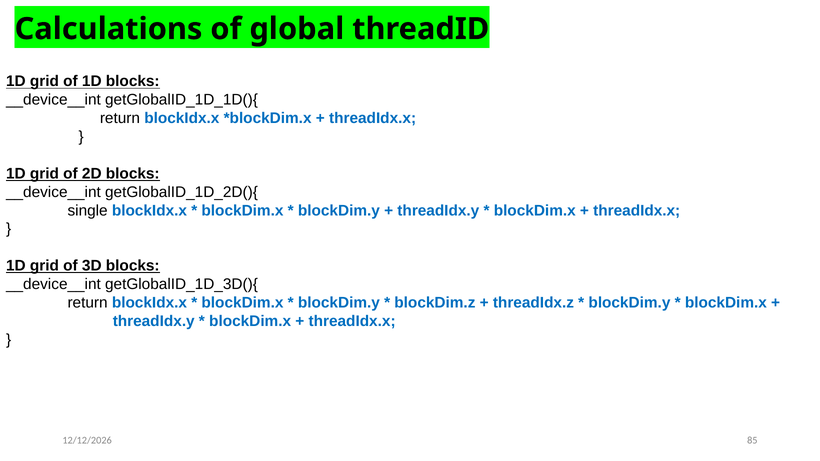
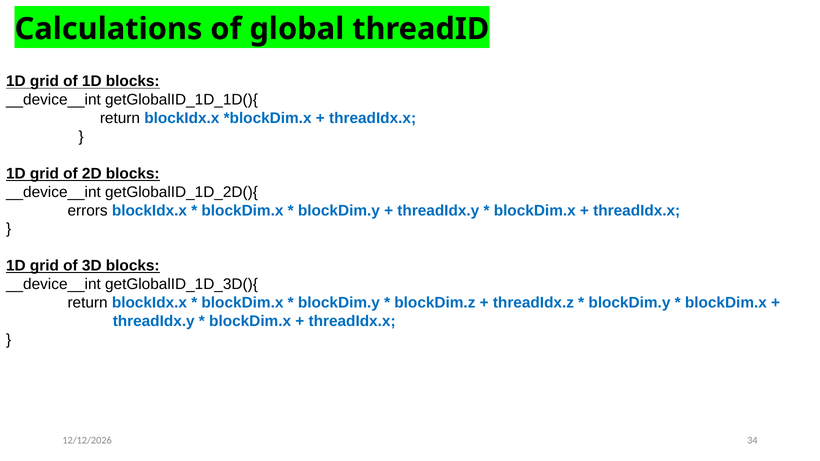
single: single -> errors
85: 85 -> 34
